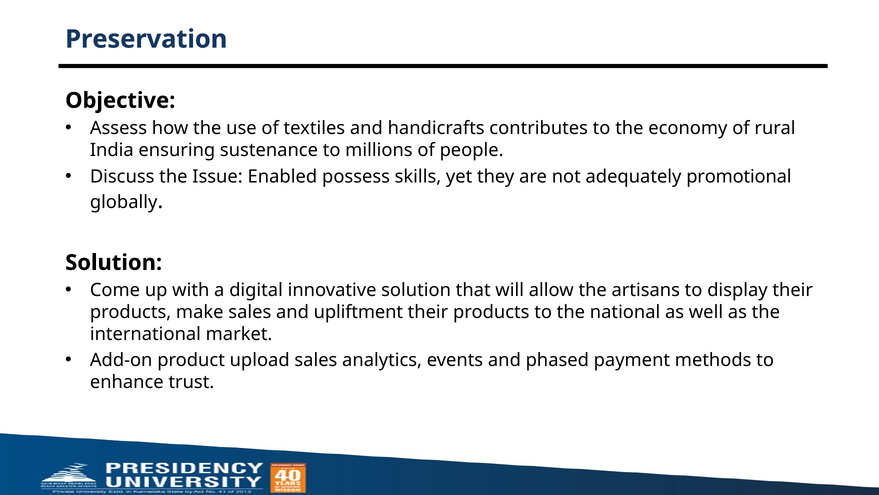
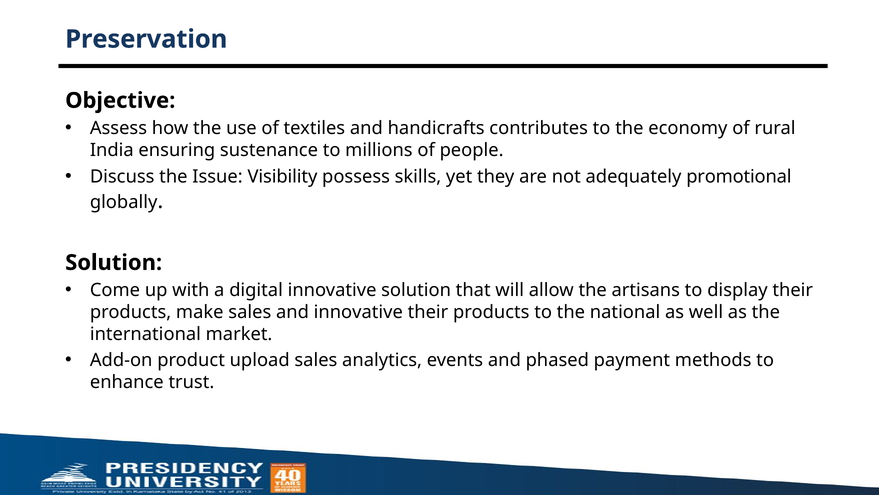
Enabled: Enabled -> Visibility
and upliftment: upliftment -> innovative
